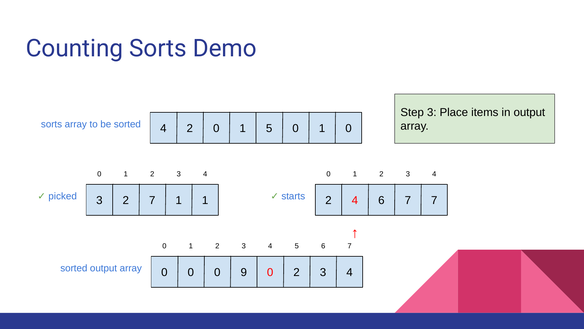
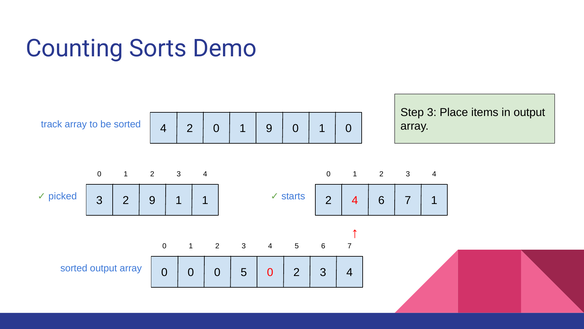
sorts at (52, 124): sorts -> track
1 5: 5 -> 9
2 7: 7 -> 9
7 7: 7 -> 1
0 0 9: 9 -> 5
